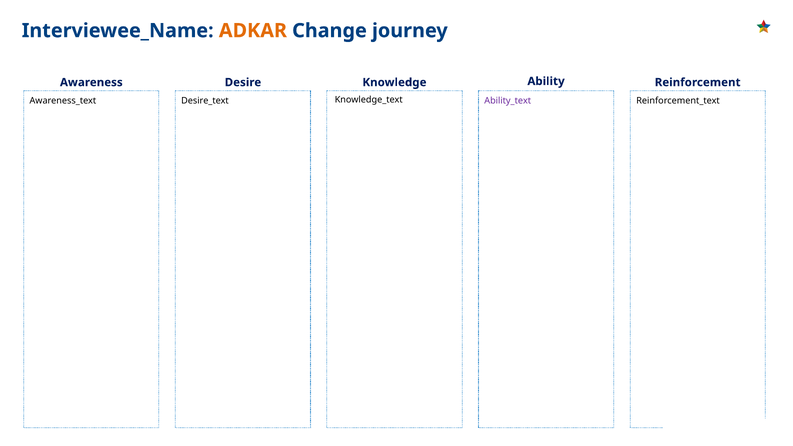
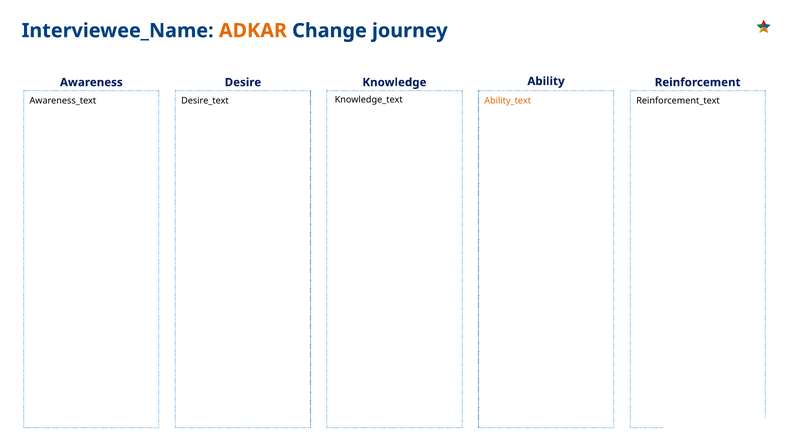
Ability_text colour: purple -> orange
